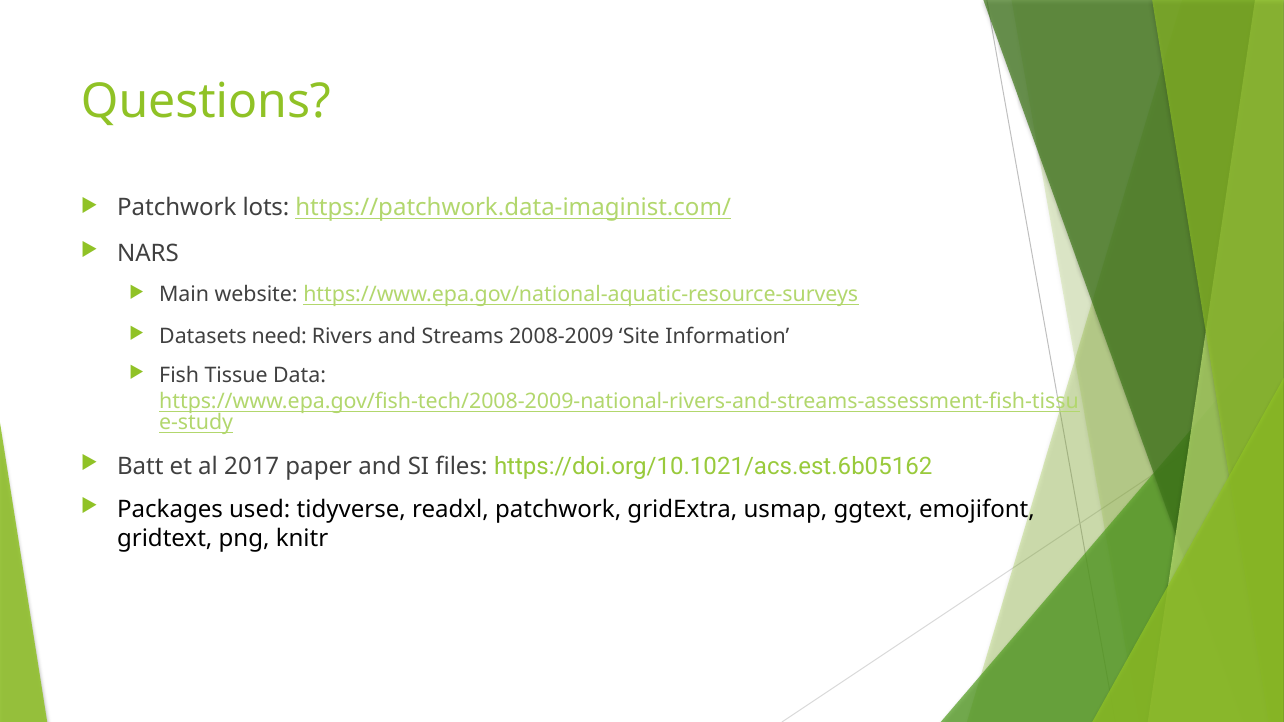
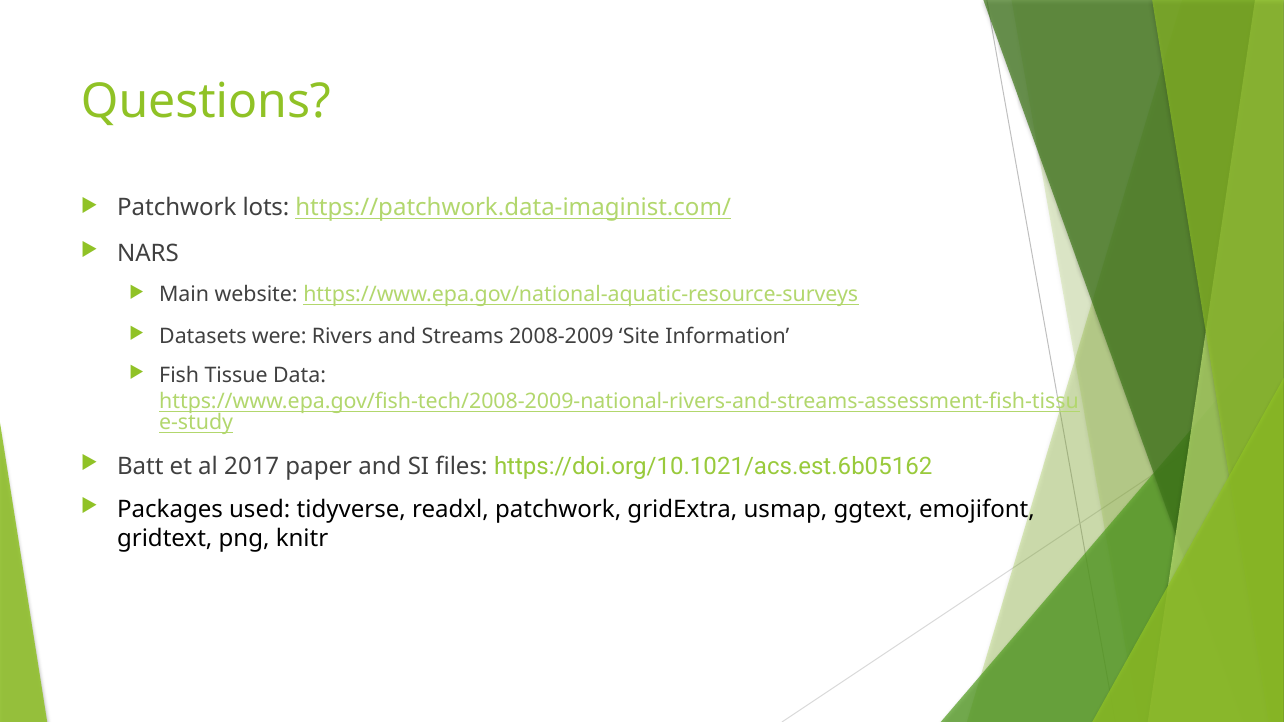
need: need -> were
